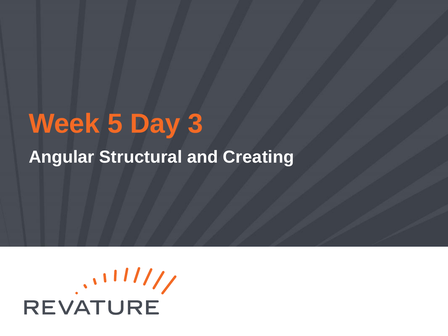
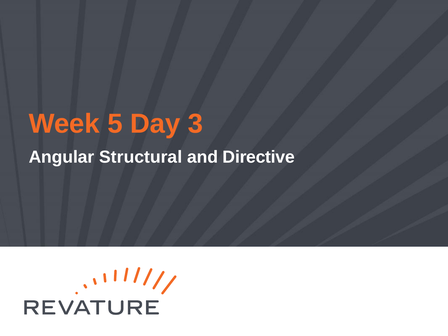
Creating: Creating -> Directive
